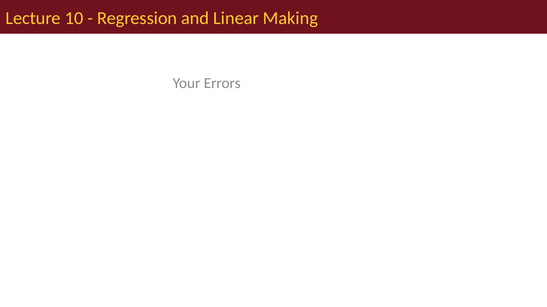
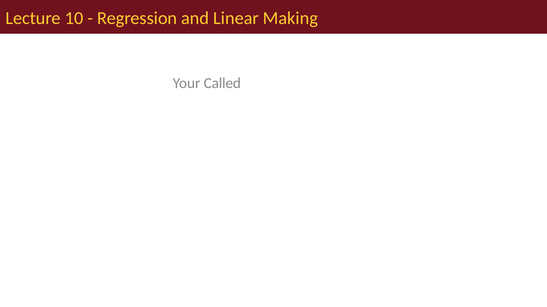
Errors: Errors -> Called
